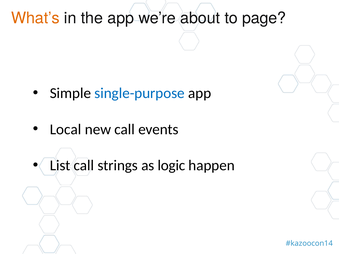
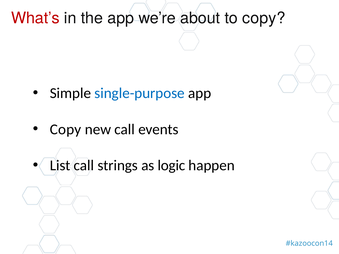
What’s colour: orange -> red
to page: page -> copy
Local at (66, 129): Local -> Copy
